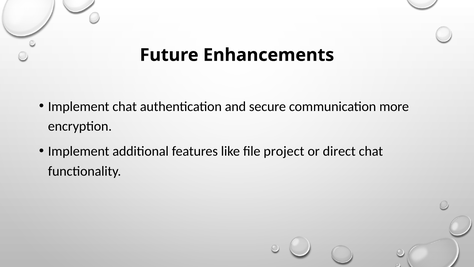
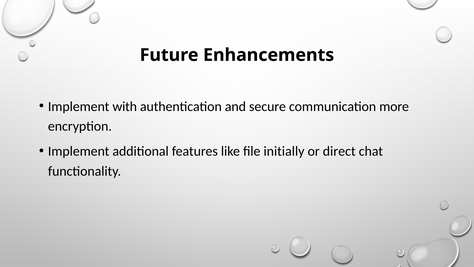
Implement chat: chat -> with
project: project -> initially
